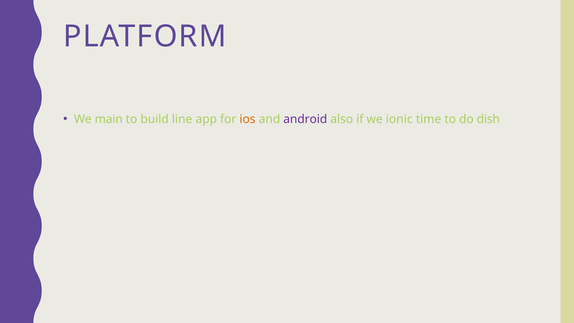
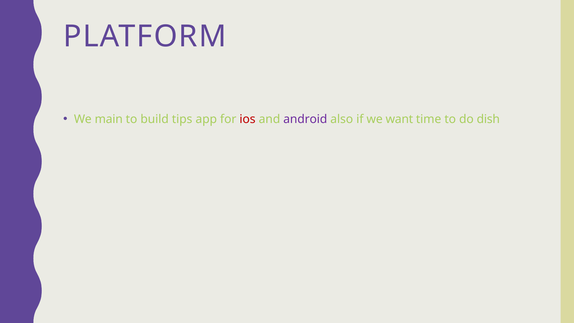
line: line -> tips
ios colour: orange -> red
ionic: ionic -> want
